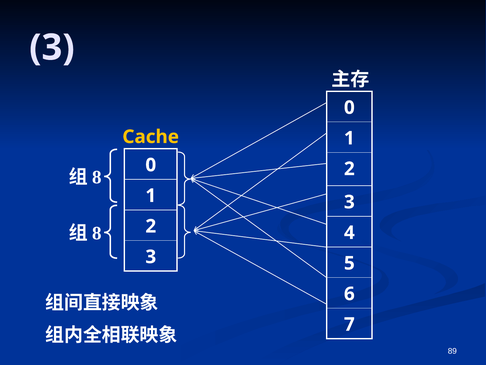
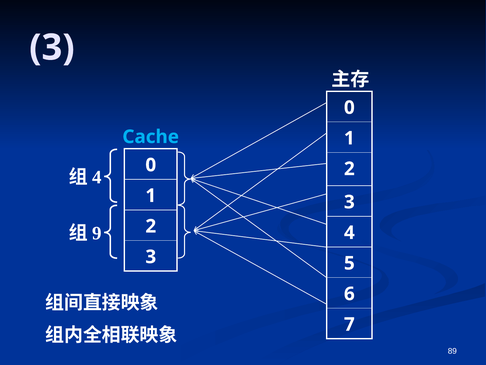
Cache colour: yellow -> light blue
8 at (97, 177): 8 -> 4
8 at (97, 233): 8 -> 9
